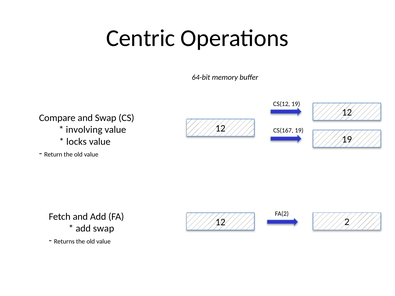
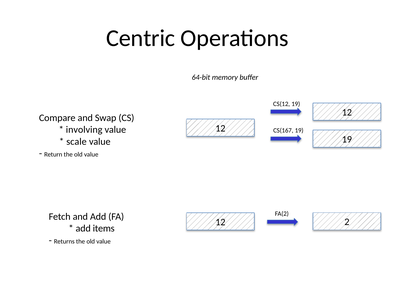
locks: locks -> scale
add swap: swap -> items
